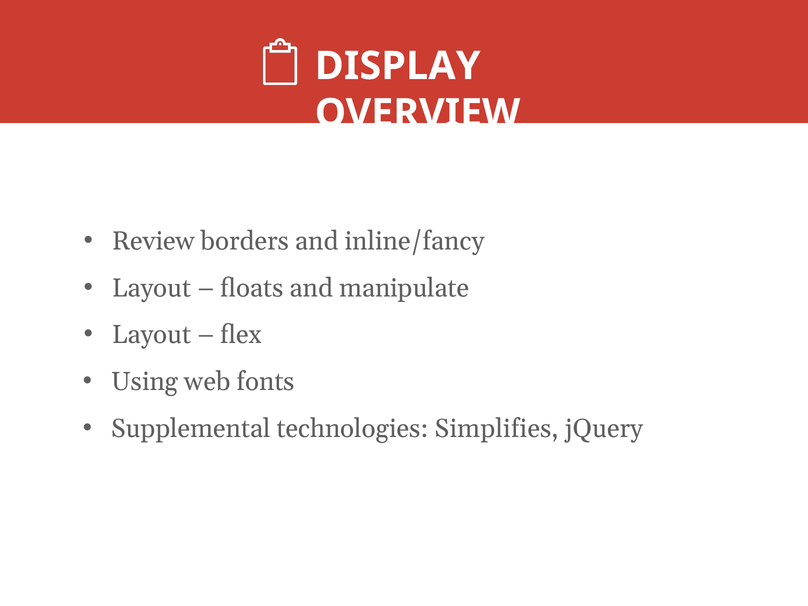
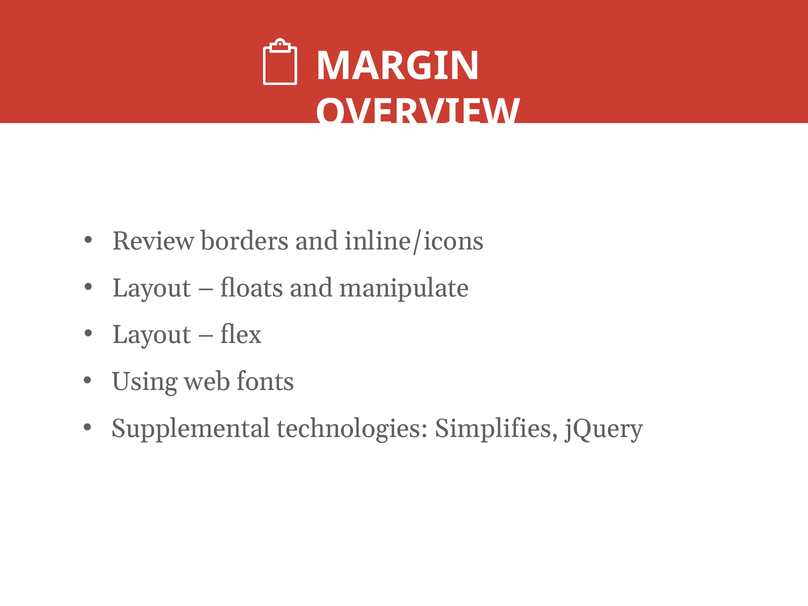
DISPLAY: DISPLAY -> MARGIN
inline/fancy: inline/fancy -> inline/icons
